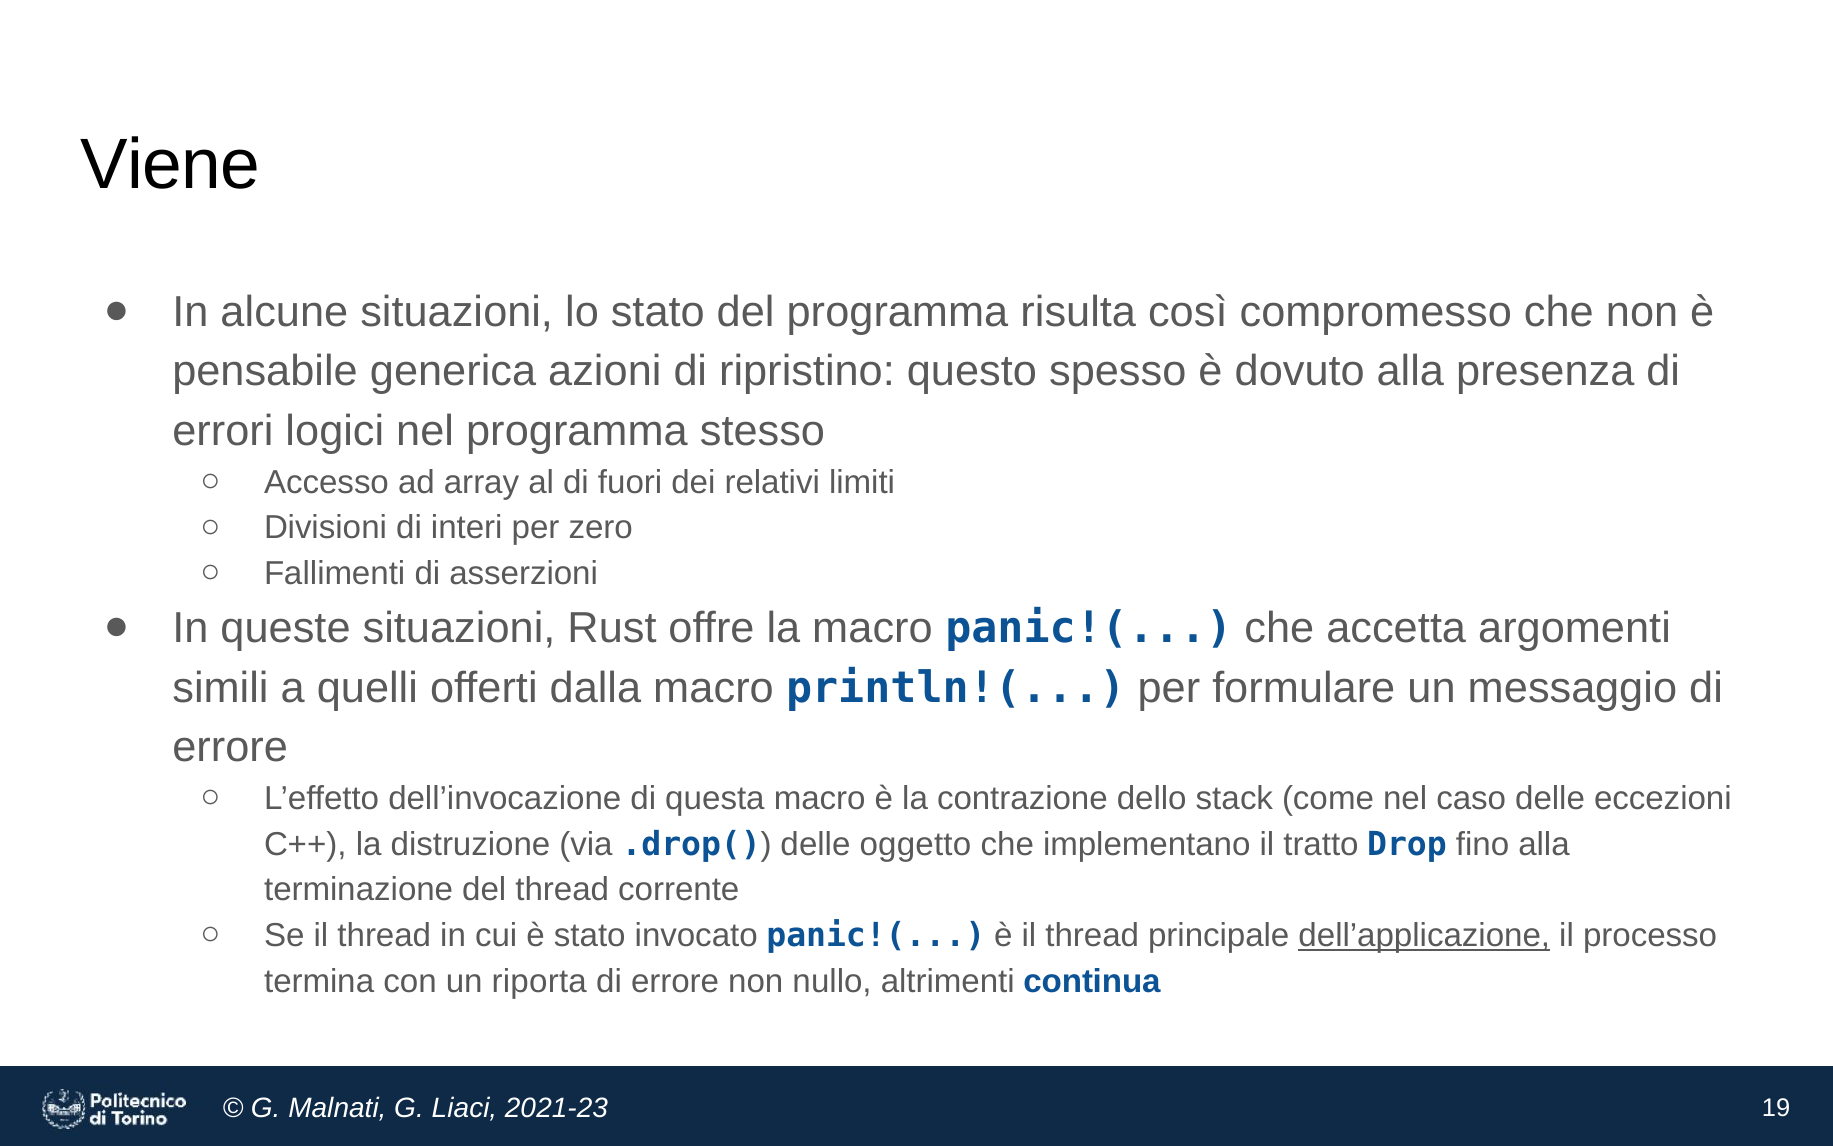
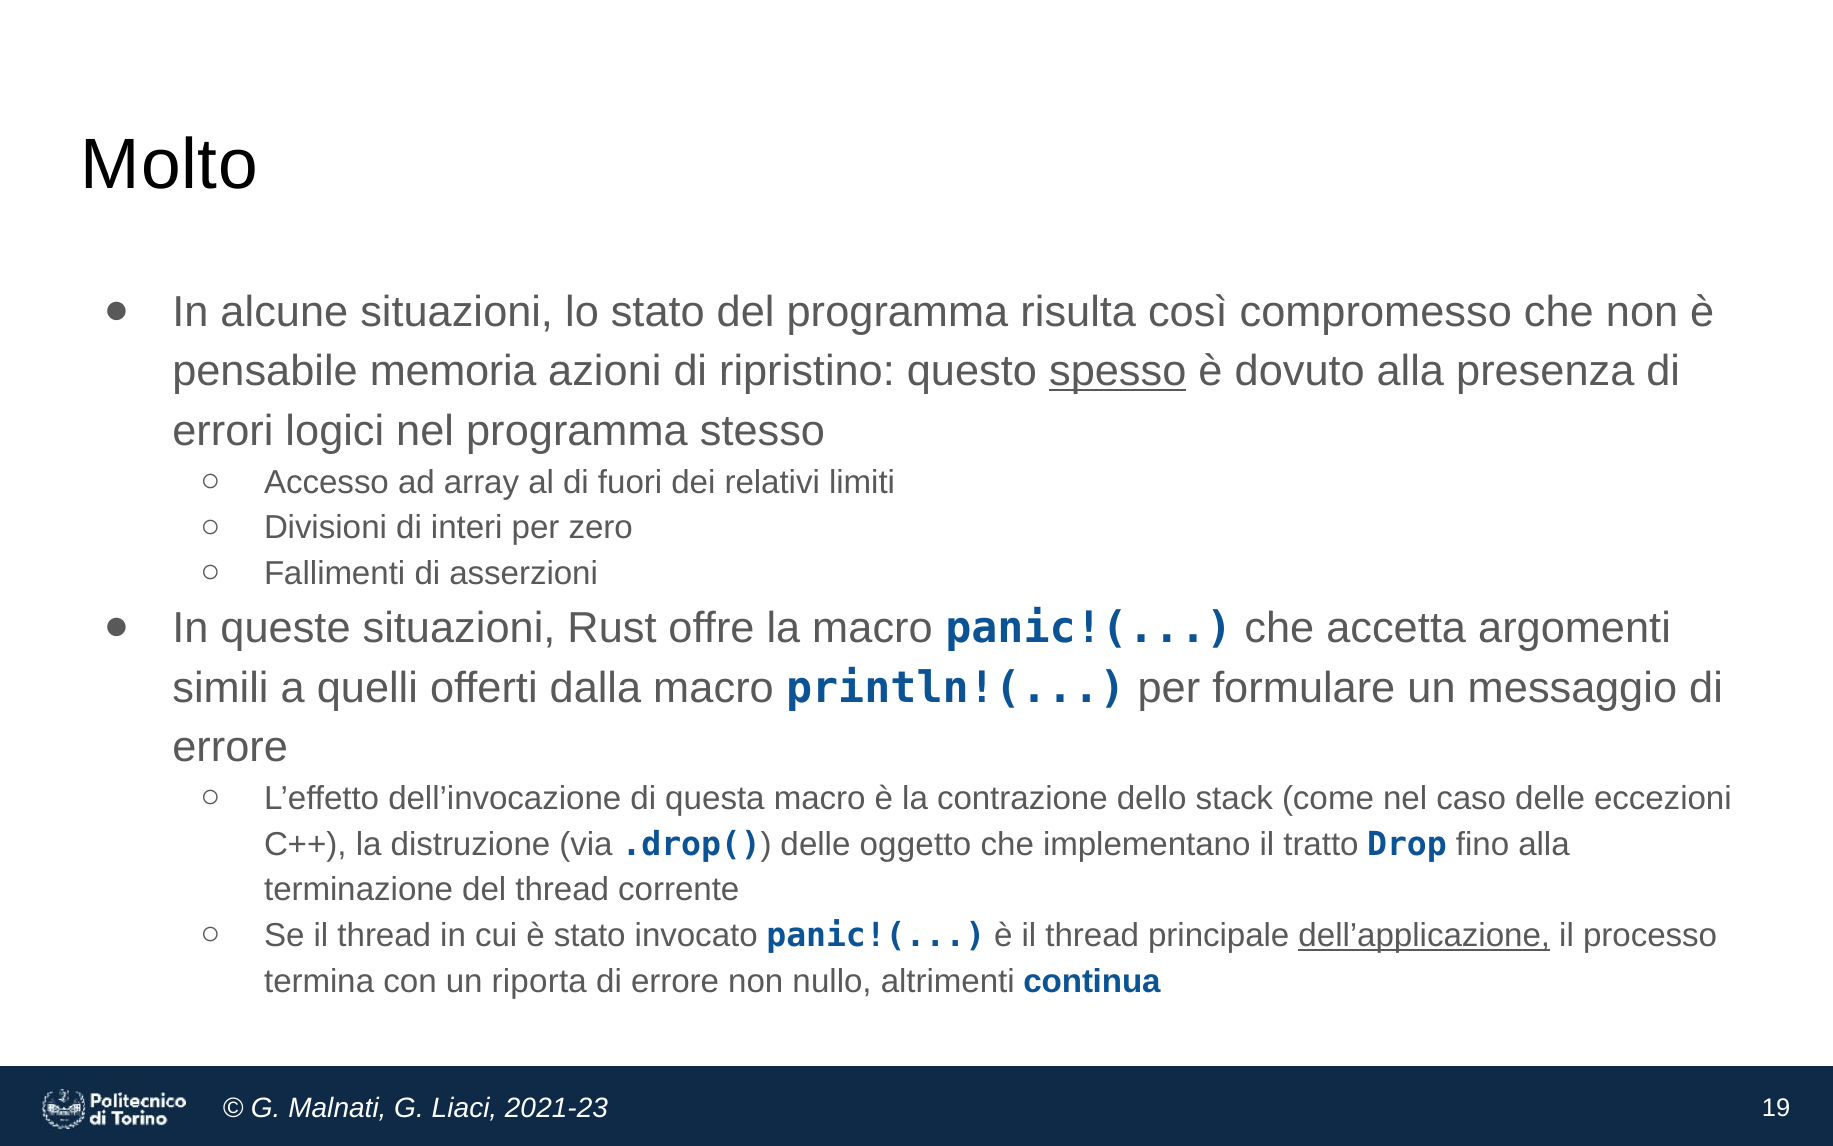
Viene: Viene -> Molto
generica: generica -> memoria
spesso underline: none -> present
